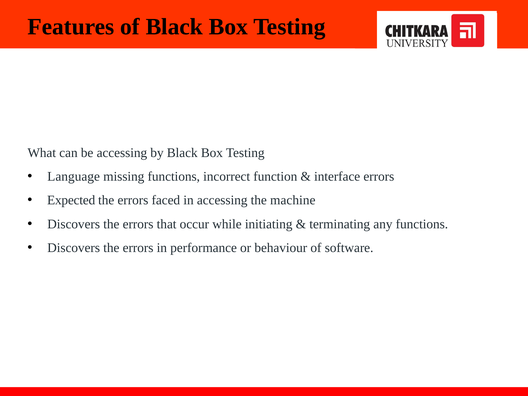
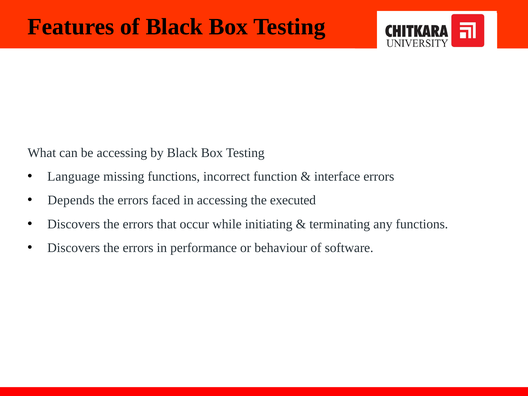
Expected: Expected -> Depends
machine: machine -> executed
